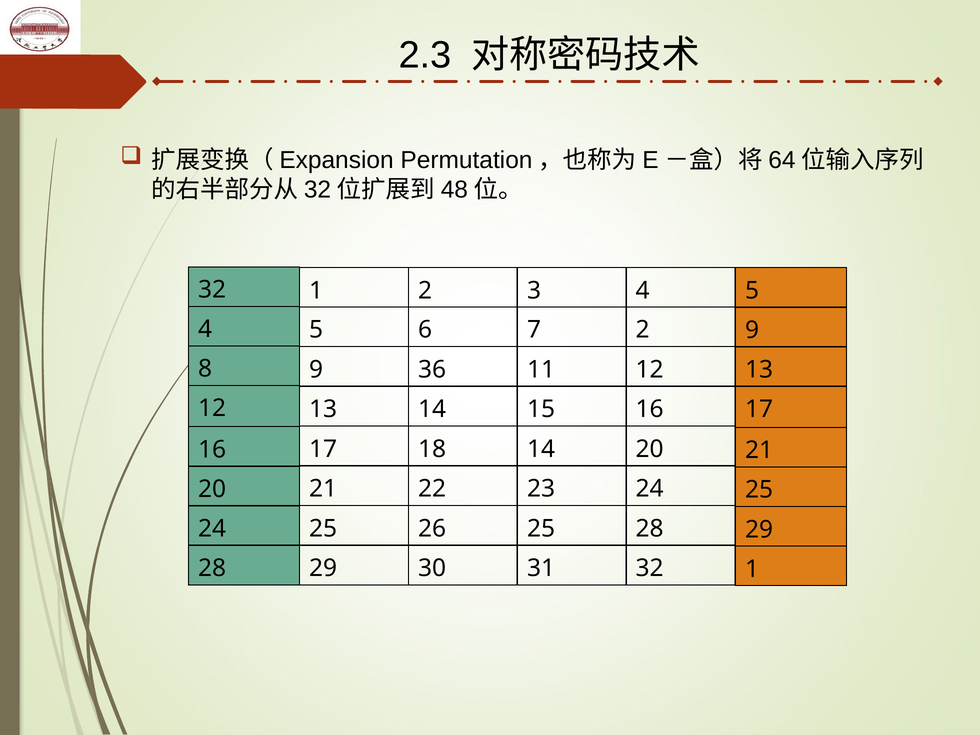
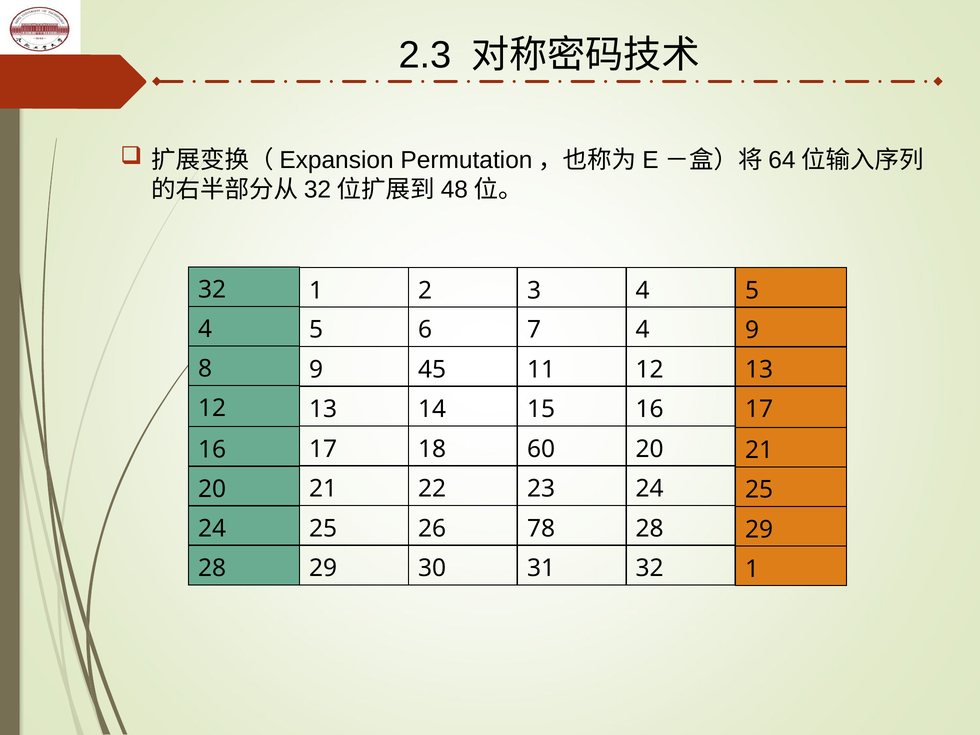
7 2: 2 -> 4
36: 36 -> 45
18 14: 14 -> 60
26 25: 25 -> 78
